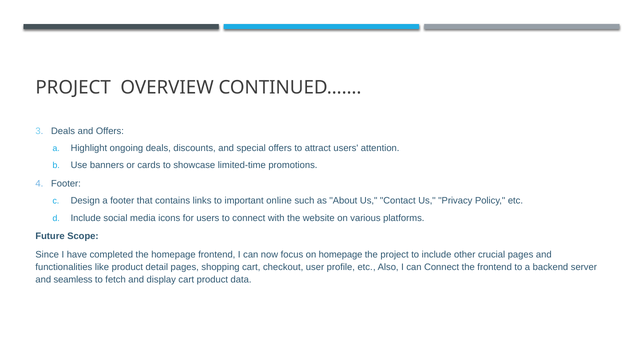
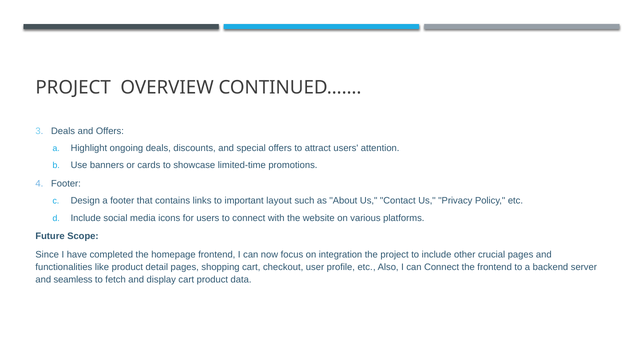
online: online -> layout
on homepage: homepage -> integration
